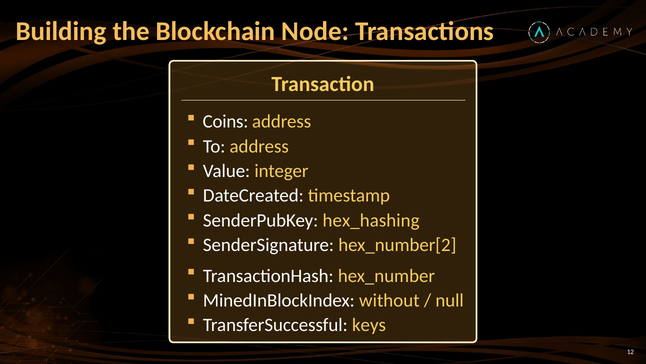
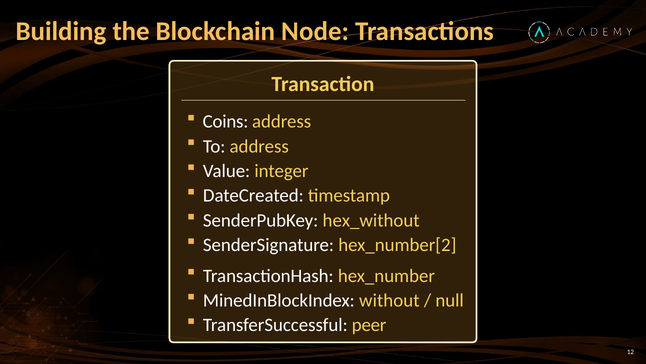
hex_hashing: hex_hashing -> hex_without
keys: keys -> peer
